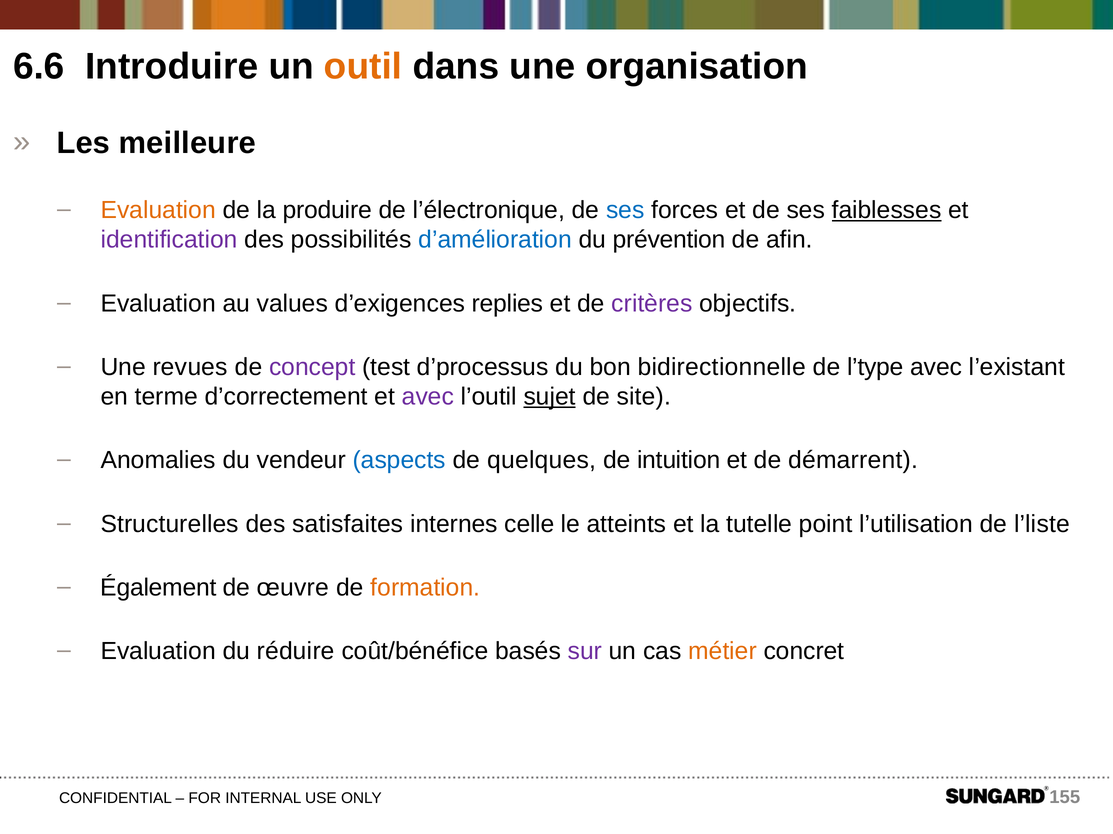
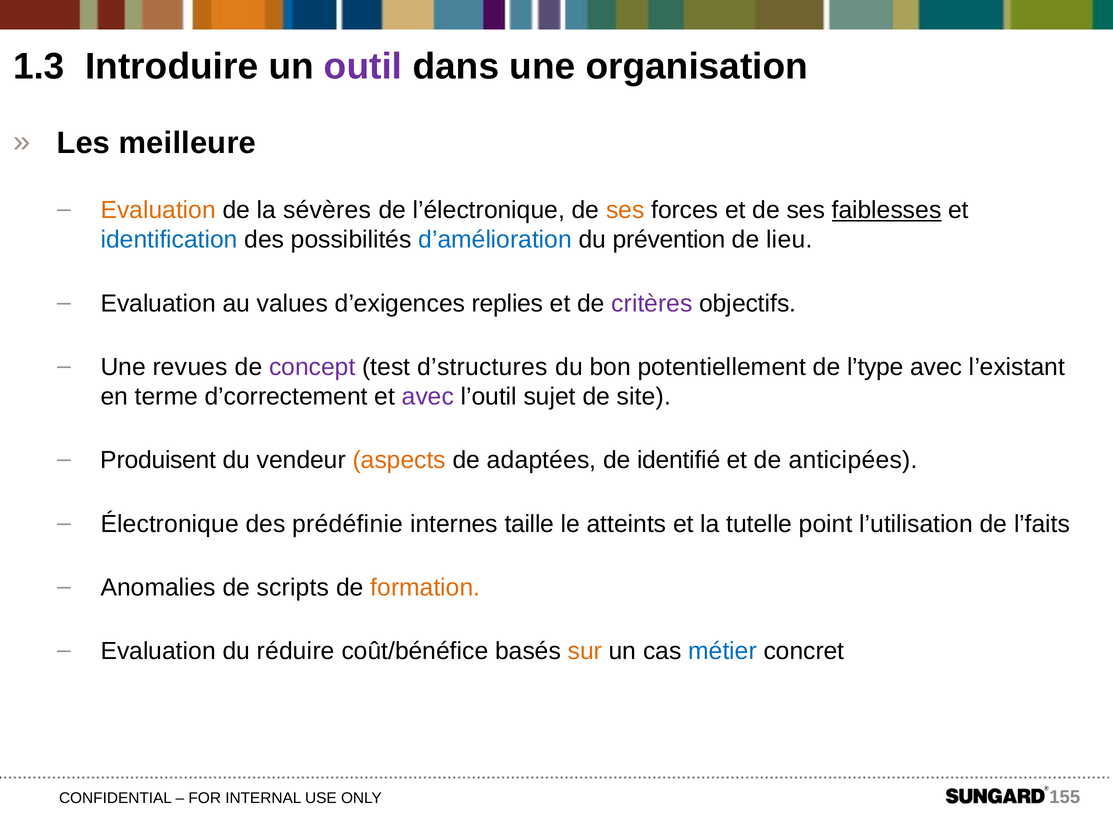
6.6: 6.6 -> 1.3
outil colour: orange -> purple
produire: produire -> sévères
ses at (625, 210) colour: blue -> orange
identification colour: purple -> blue
afin: afin -> lieu
d’processus: d’processus -> d’structures
bidirectionnelle: bidirectionnelle -> potentiellement
sujet underline: present -> none
Anomalies: Anomalies -> Produisent
aspects colour: blue -> orange
quelques: quelques -> adaptées
intuition: intuition -> identifié
démarrent: démarrent -> anticipées
Structurelles: Structurelles -> Électronique
satisfaites: satisfaites -> prédéfinie
celle: celle -> taille
l’liste: l’liste -> l’faits
Également: Également -> Anomalies
œuvre: œuvre -> scripts
sur colour: purple -> orange
métier colour: orange -> blue
